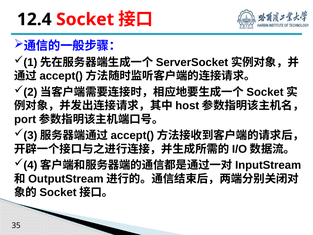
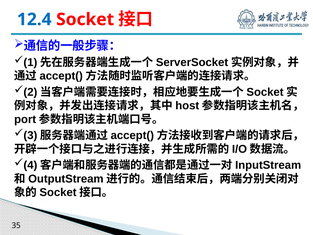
12.4 colour: black -> blue
